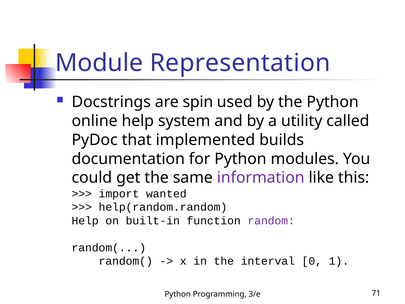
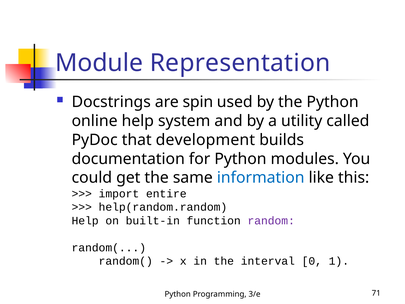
implemented: implemented -> development
information colour: purple -> blue
wanted: wanted -> entire
